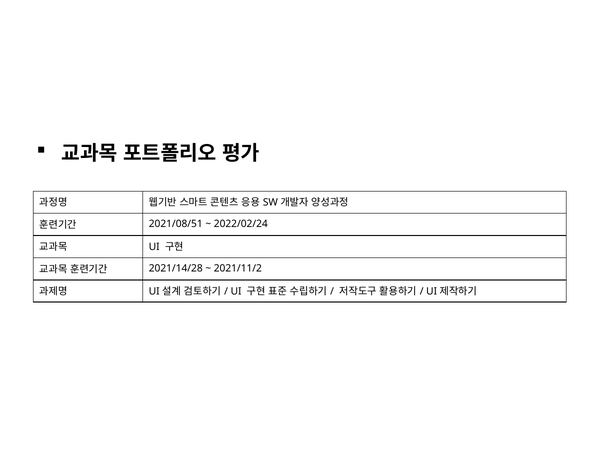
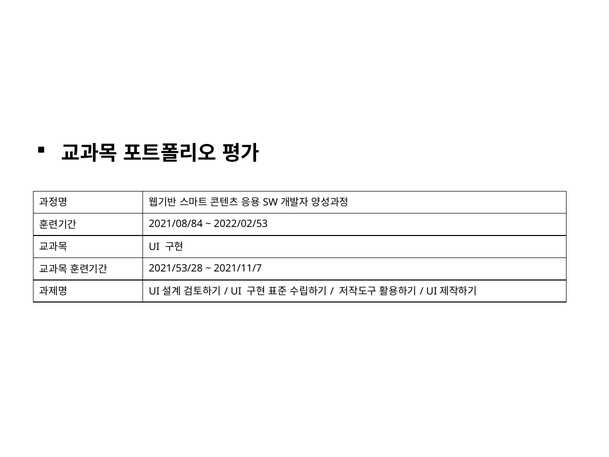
2021/08/51: 2021/08/51 -> 2021/08/84
2022/02/24: 2022/02/24 -> 2022/02/53
2021/14/28: 2021/14/28 -> 2021/53/28
2021/11/2: 2021/11/2 -> 2021/11/7
